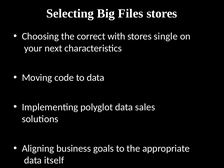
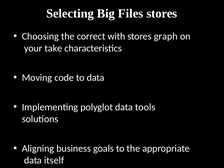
single: single -> graph
next: next -> take
sales: sales -> tools
